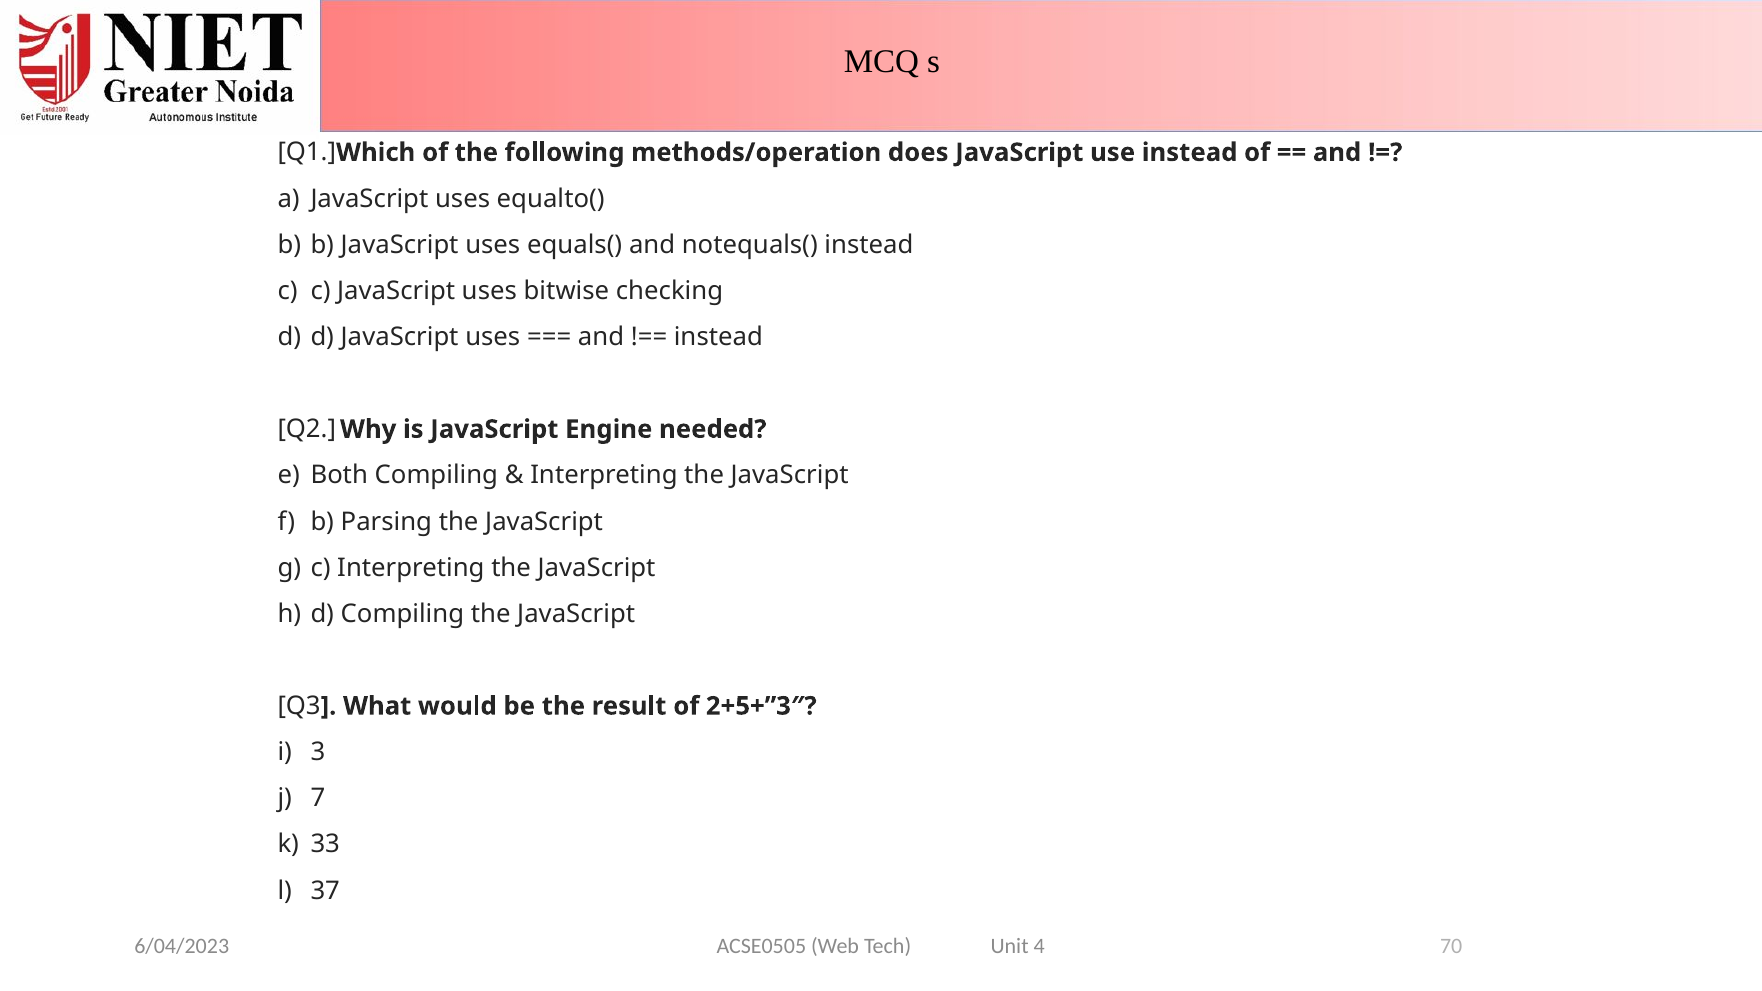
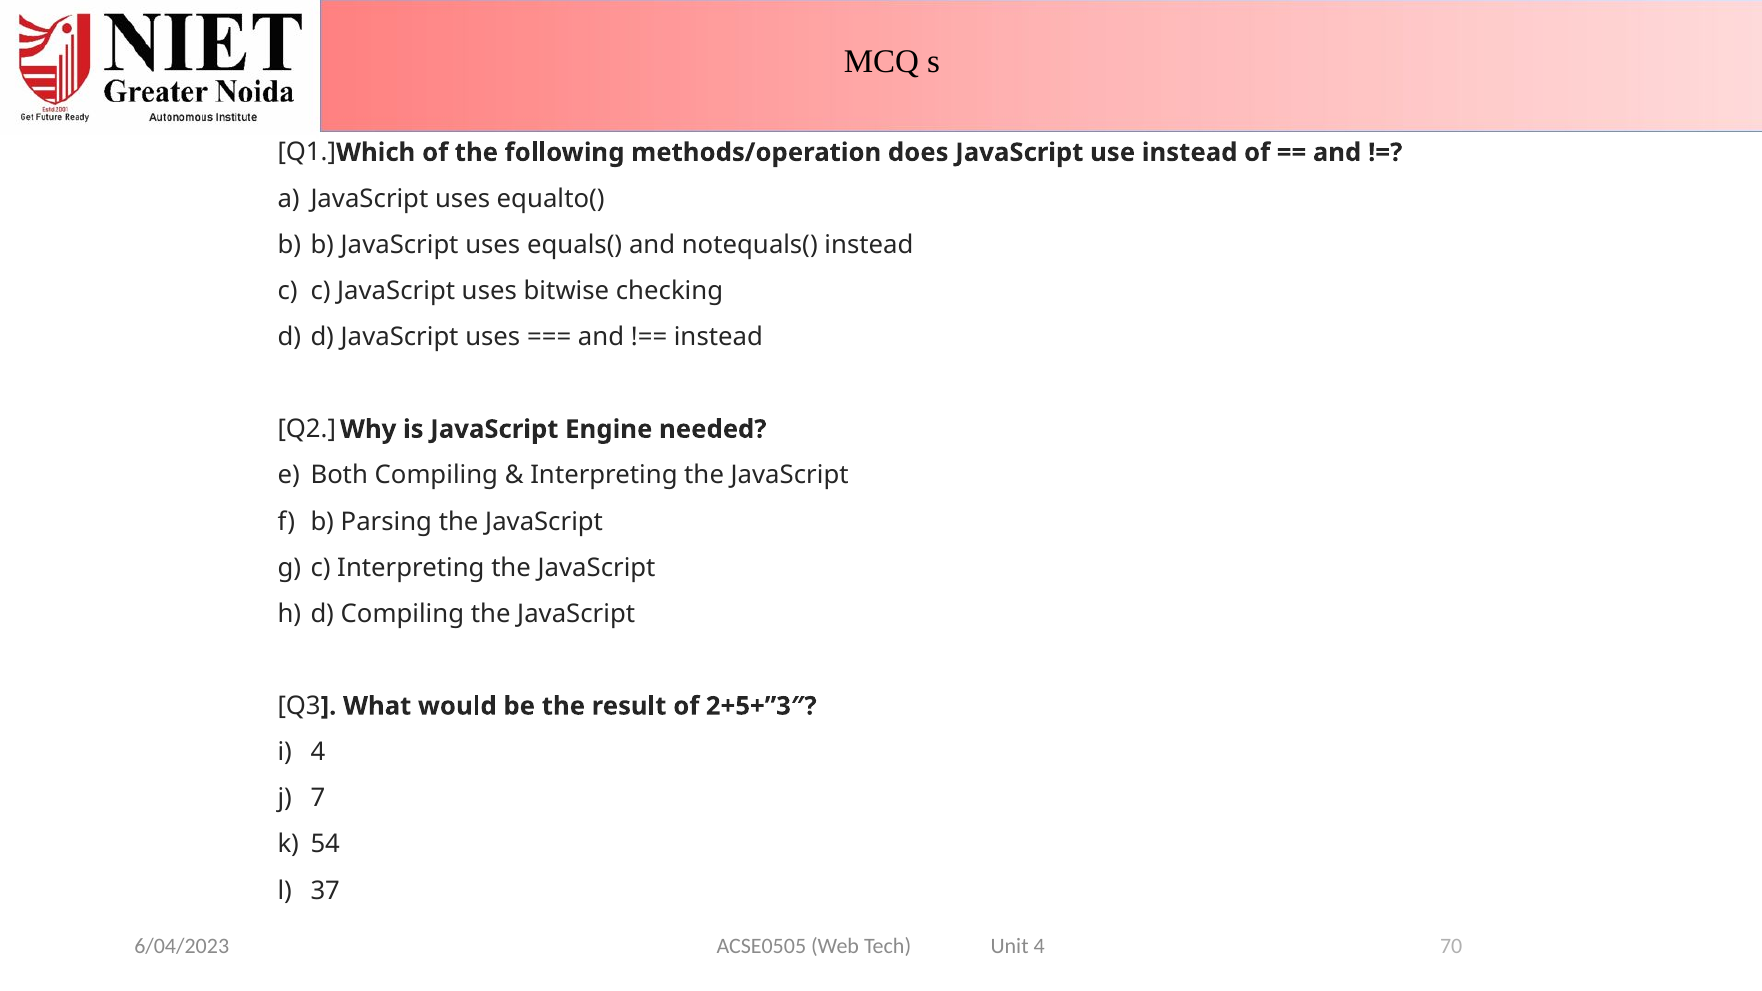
3 at (318, 752): 3 -> 4
33: 33 -> 54
